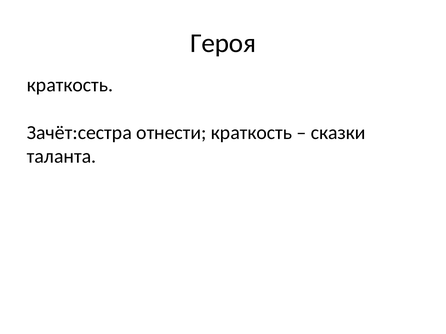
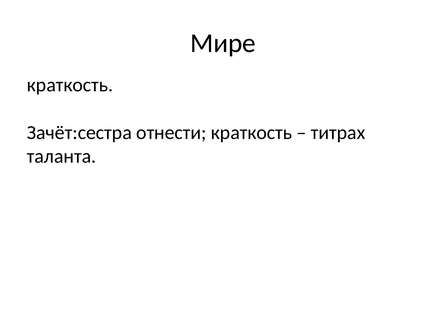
Героя: Героя -> Мире
сказки: сказки -> титрах
